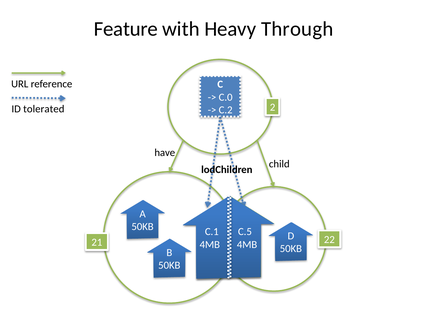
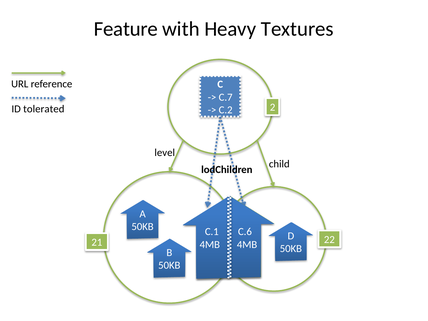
Through: Through -> Textures
C.0: C.0 -> C.7
have: have -> level
C.5: C.5 -> C.6
